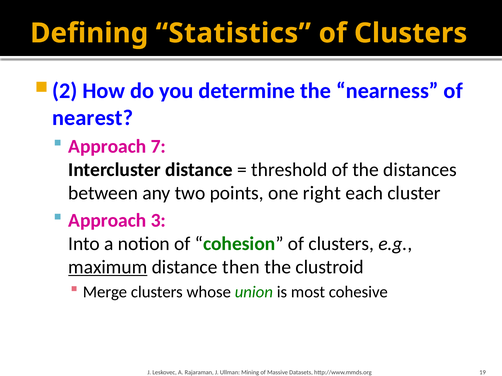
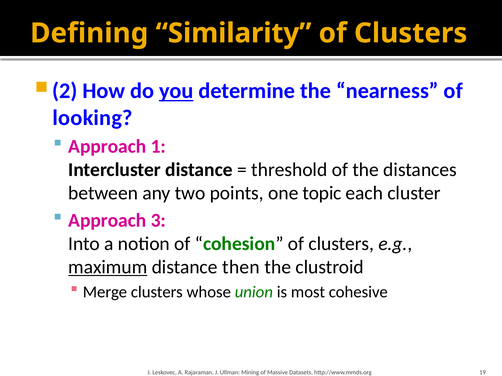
Statistics: Statistics -> Similarity
you underline: none -> present
nearest: nearest -> looking
7: 7 -> 1
right: right -> topic
